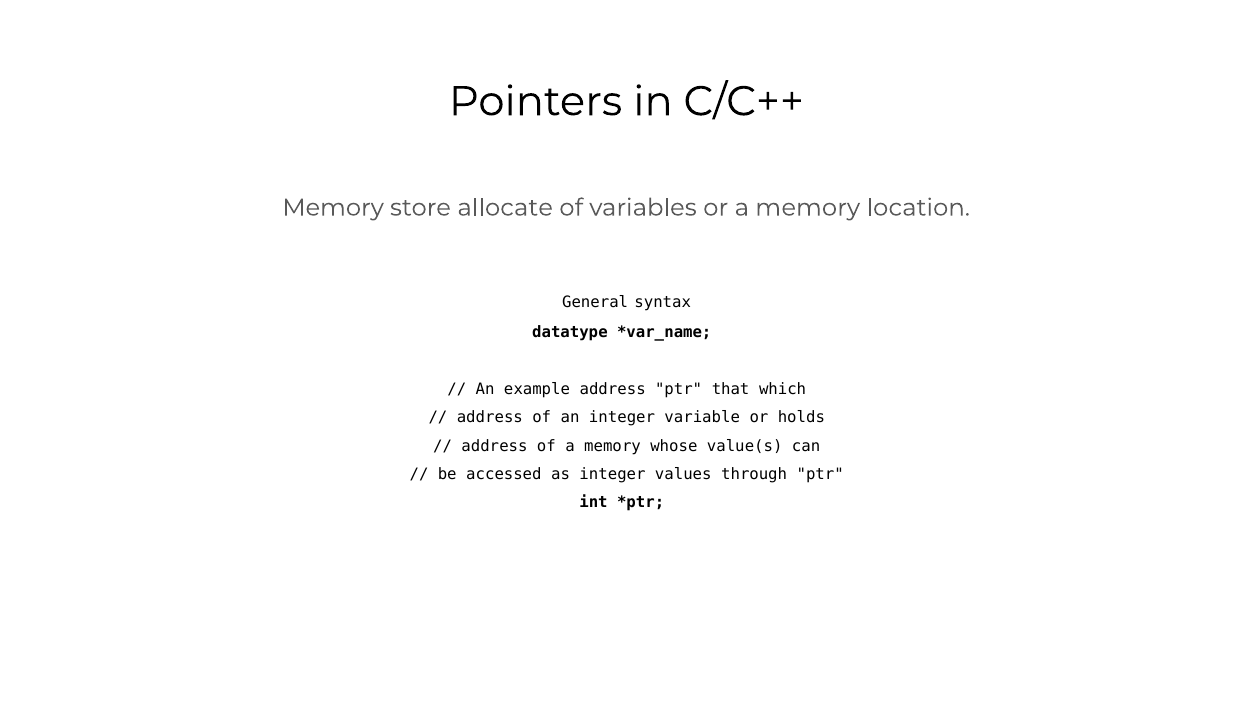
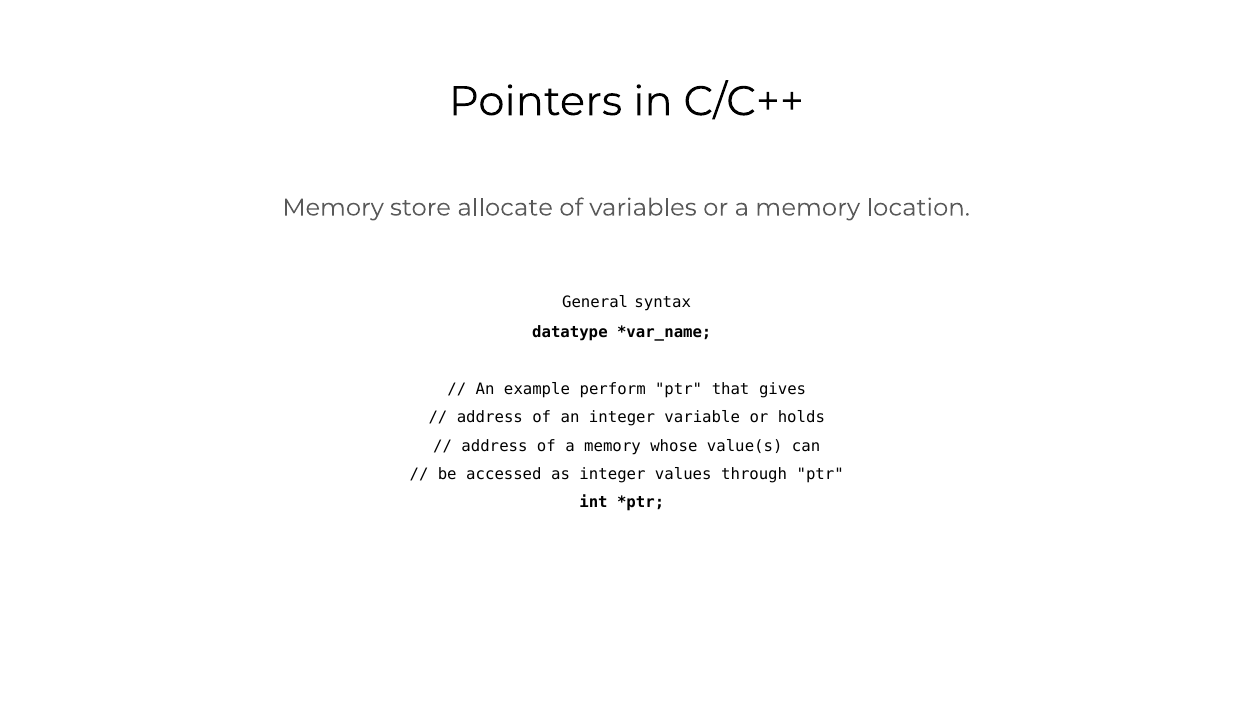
example address: address -> perform
which: which -> gives
